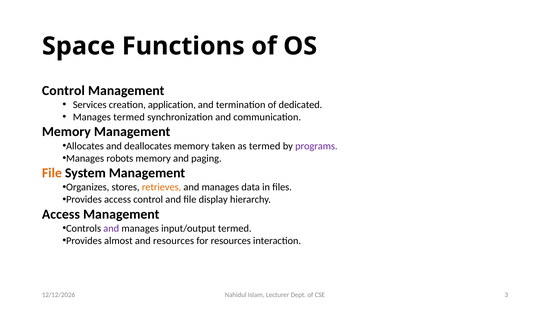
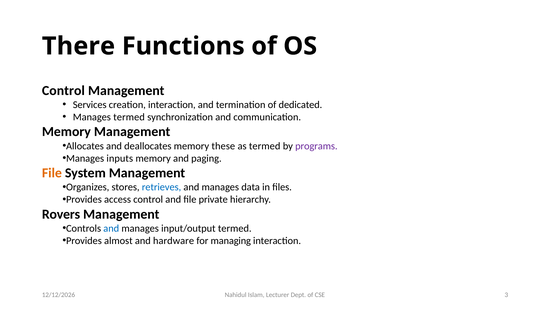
Space: Space -> There
creation application: application -> interaction
taken: taken -> these
robots: robots -> inputs
retrieves colour: orange -> blue
display: display -> private
Access at (61, 214): Access -> Rovers
and at (111, 229) colour: purple -> blue
and resources: resources -> hardware
for resources: resources -> managing
